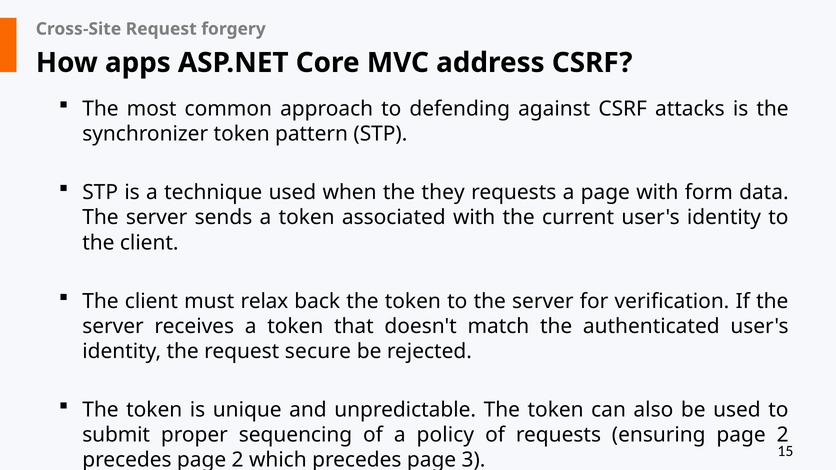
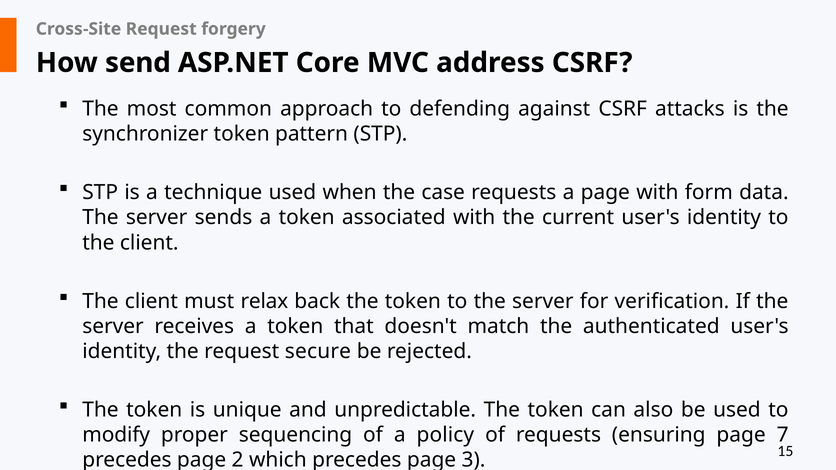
apps: apps -> send
they: they -> case
submit: submit -> modify
ensuring page 2: 2 -> 7
